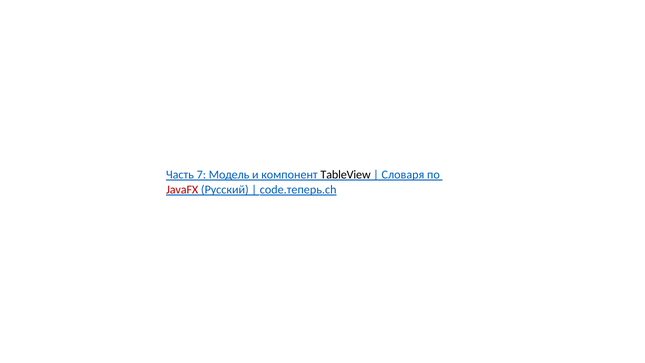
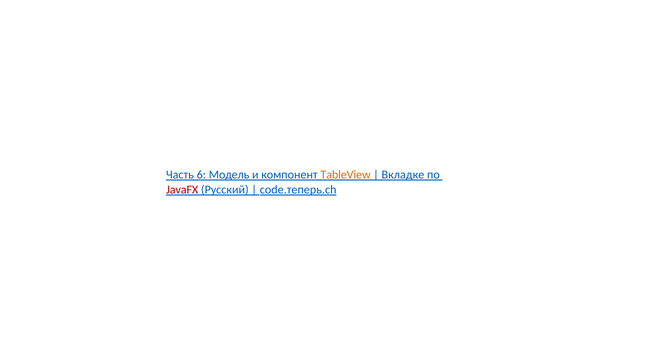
7: 7 -> 6
TableView colour: black -> orange
Словаря: Словаря -> Вкладке
